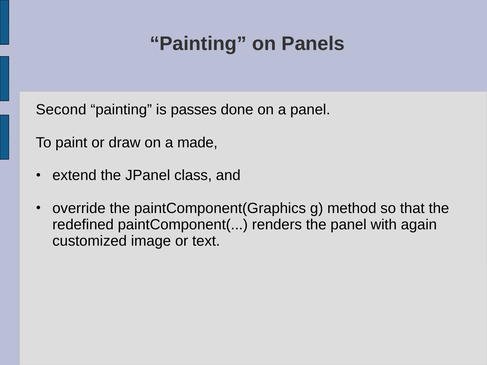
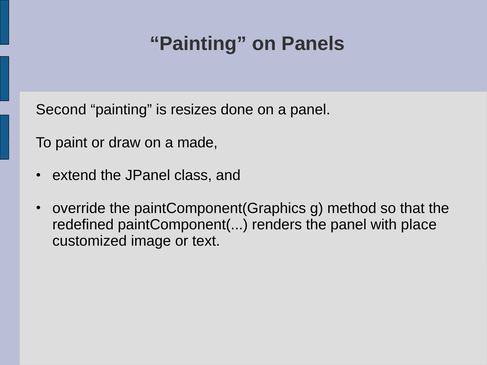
passes: passes -> resizes
again: again -> place
